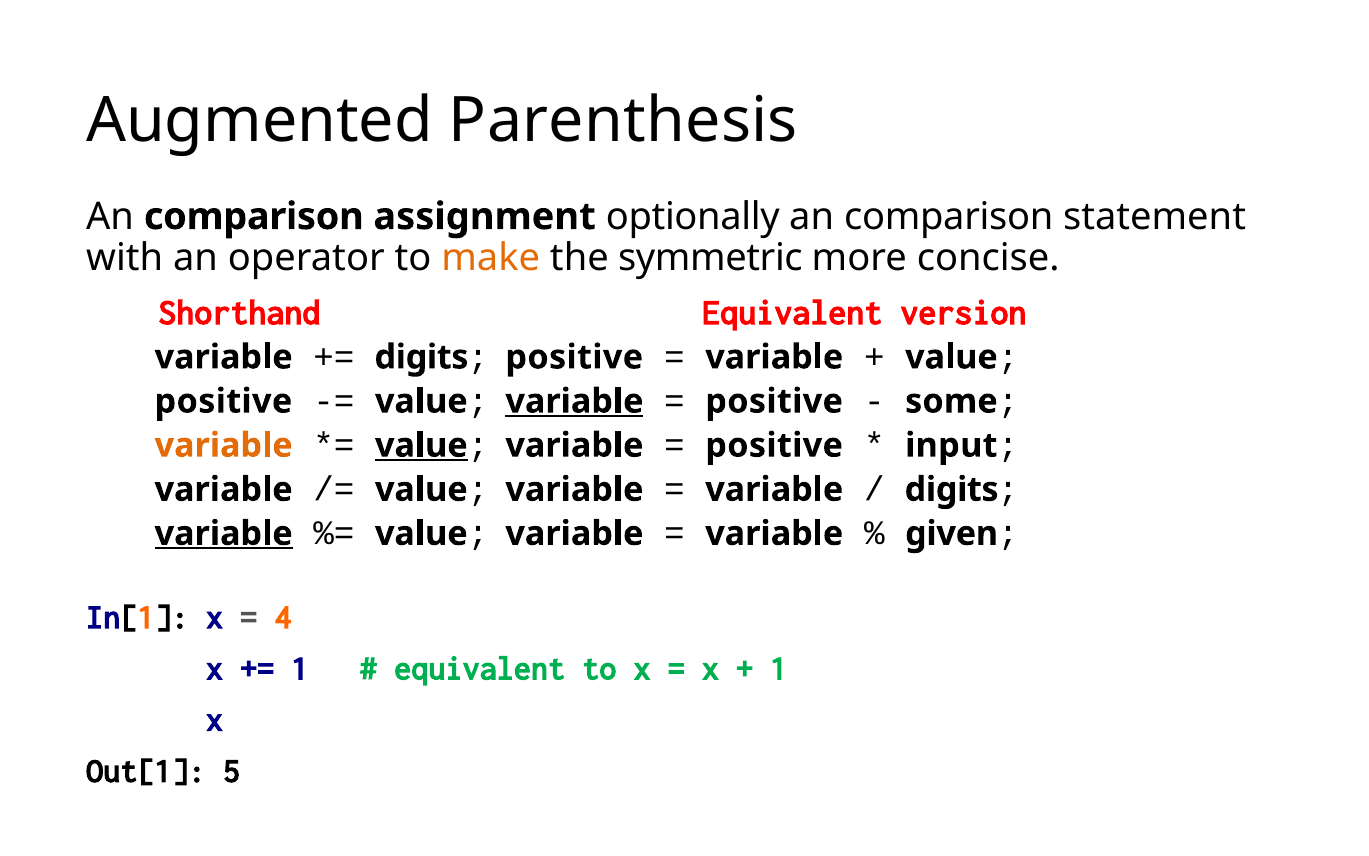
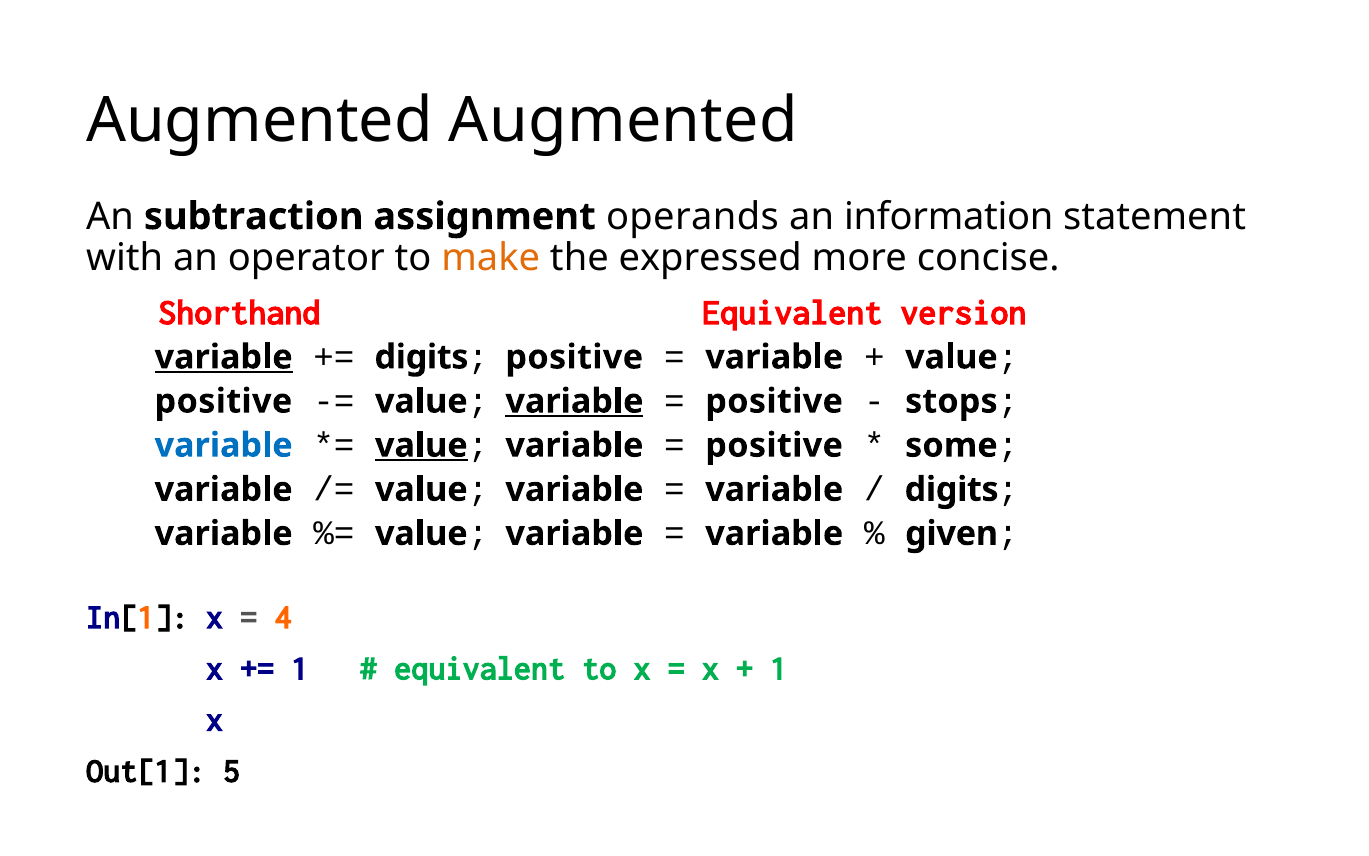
Augmented Parenthesis: Parenthesis -> Augmented
comparison at (254, 217): comparison -> subtraction
optionally: optionally -> operands
comparison at (949, 217): comparison -> information
symmetric: symmetric -> expressed
variable at (224, 357) underline: none -> present
some: some -> stops
variable at (224, 445) colour: orange -> blue
input: input -> some
variable at (224, 533) underline: present -> none
